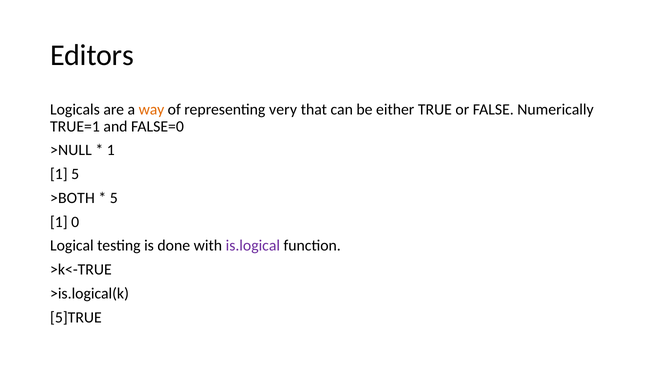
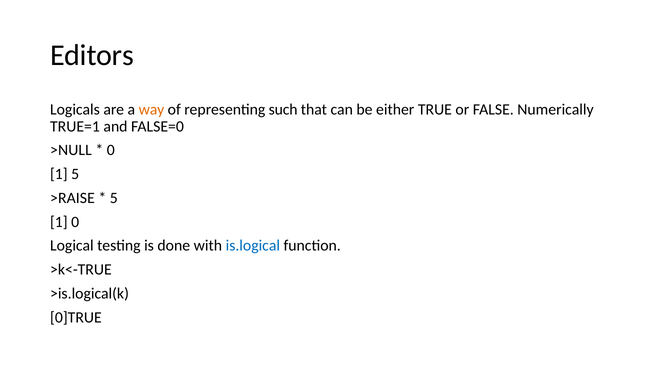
very: very -> such
1 at (111, 150): 1 -> 0
>BOTH: >BOTH -> >RAISE
is.logical colour: purple -> blue
5]TRUE: 5]TRUE -> 0]TRUE
